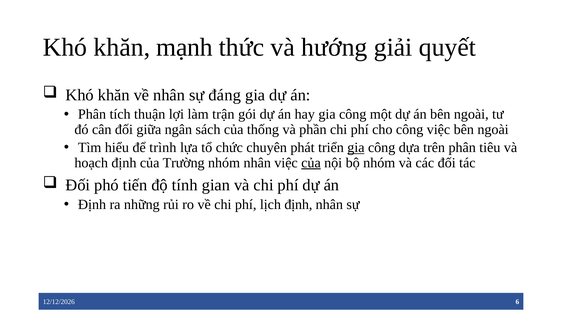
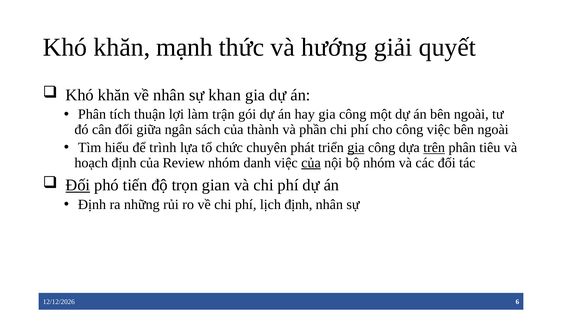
đáng: đáng -> khan
thống: thống -> thành
trên underline: none -> present
Trường: Trường -> Review
nhóm nhân: nhân -> danh
Đối at (78, 185) underline: none -> present
tính: tính -> trọn
